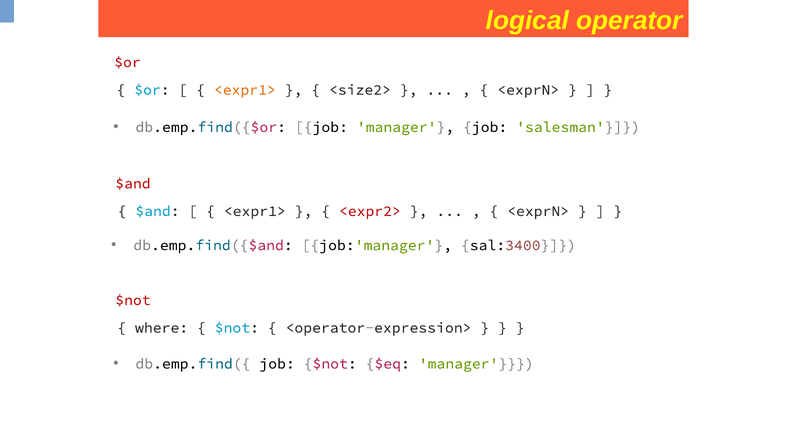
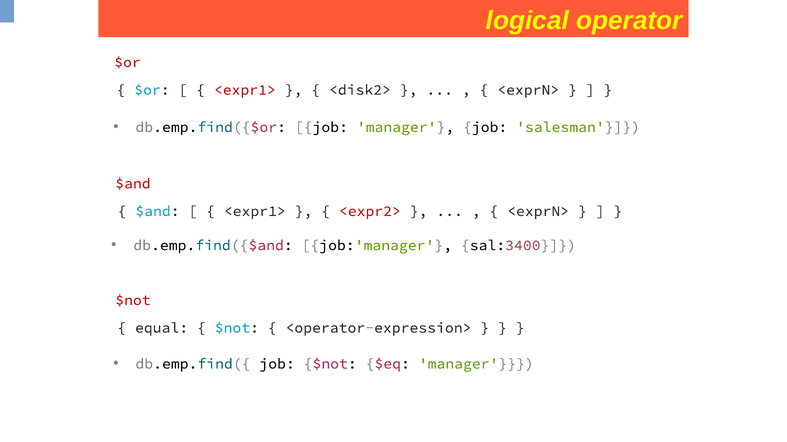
<expr1> at (245, 90) colour: orange -> red
<size2>: <size2> -> <disk2>
where: where -> equal
